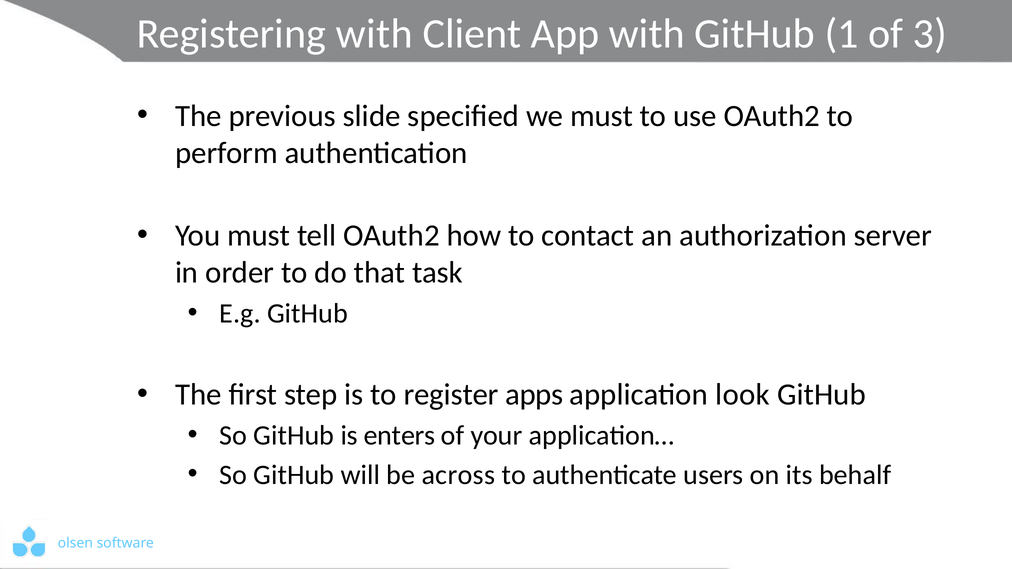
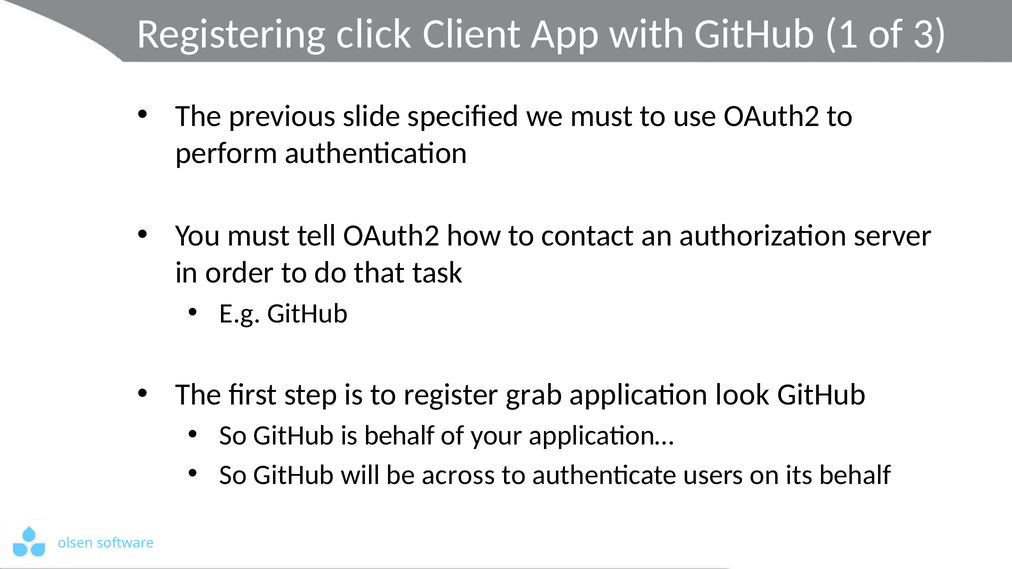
Registering with: with -> click
apps: apps -> grab
is enters: enters -> behalf
